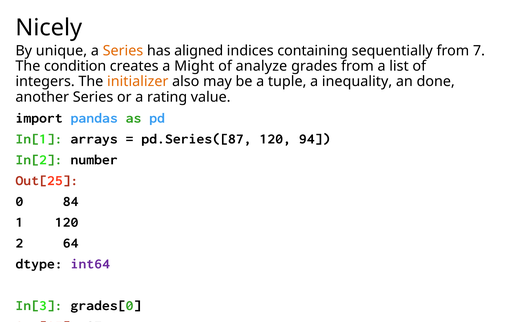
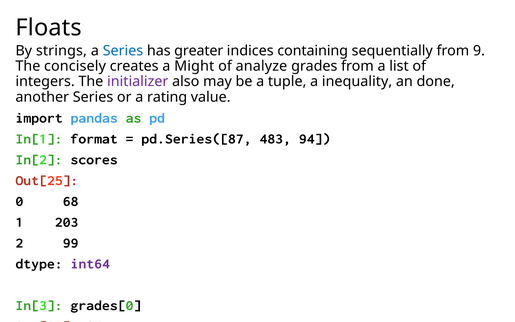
Nicely: Nicely -> Floats
unique: unique -> strings
Series at (123, 51) colour: orange -> blue
aligned: aligned -> greater
7: 7 -> 9
condition: condition -> concisely
initializer colour: orange -> purple
arrays: arrays -> format
pd.Series([87 120: 120 -> 483
number: number -> scores
84: 84 -> 68
1 120: 120 -> 203
64: 64 -> 99
